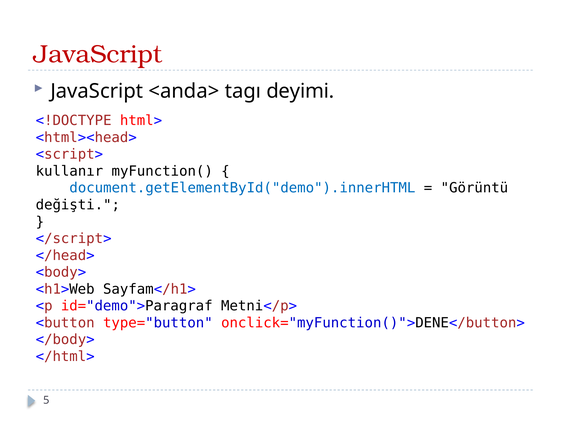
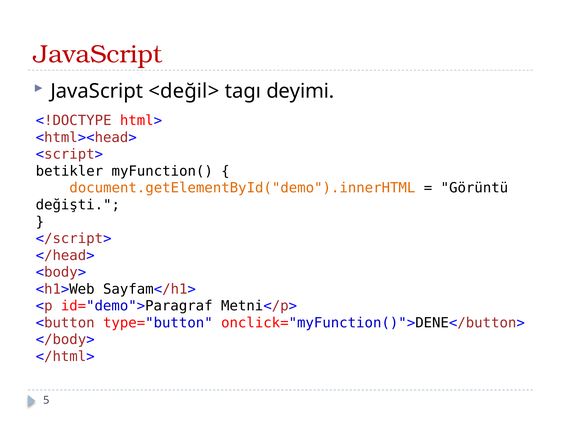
<anda>: <anda> -> <değil>
kullanır: kullanır -> betikler
document.getElementById("demo").innerHTML colour: blue -> orange
